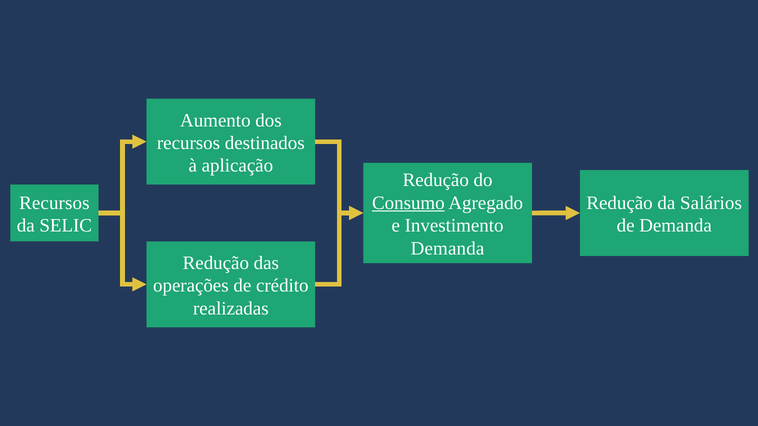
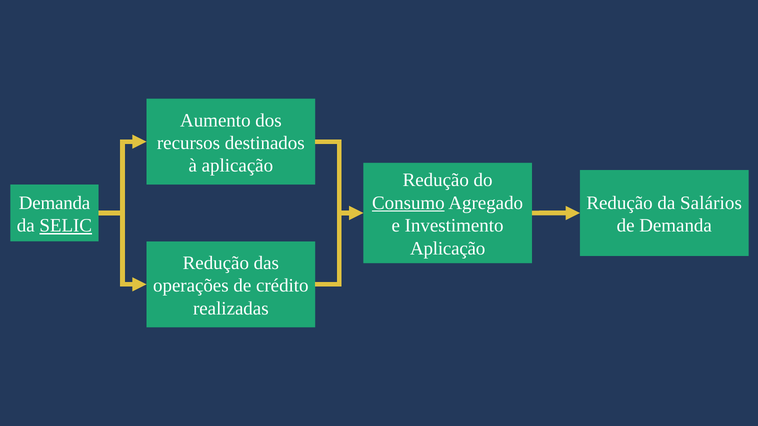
Recursos at (54, 203): Recursos -> Demanda
SELIC underline: none -> present
Demanda at (448, 249): Demanda -> Aplicação
